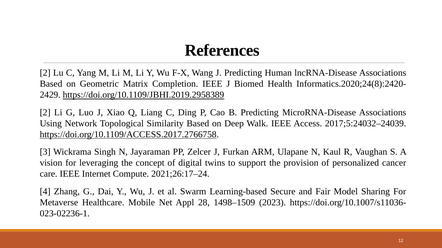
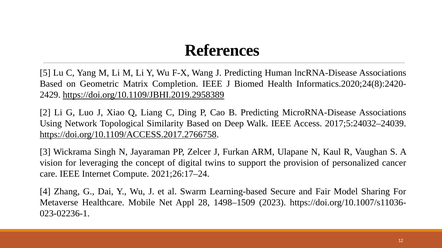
2 at (45, 73): 2 -> 5
